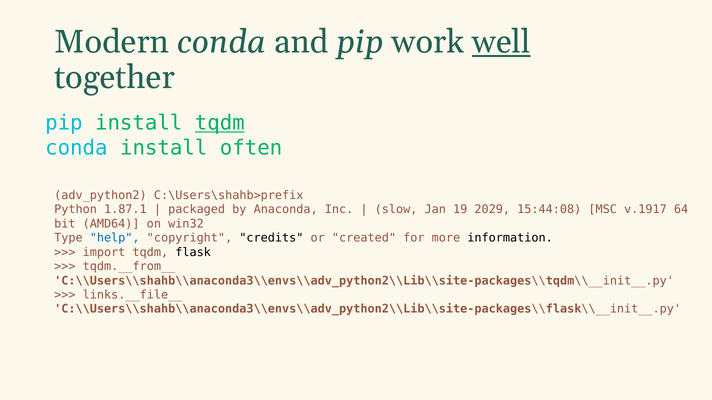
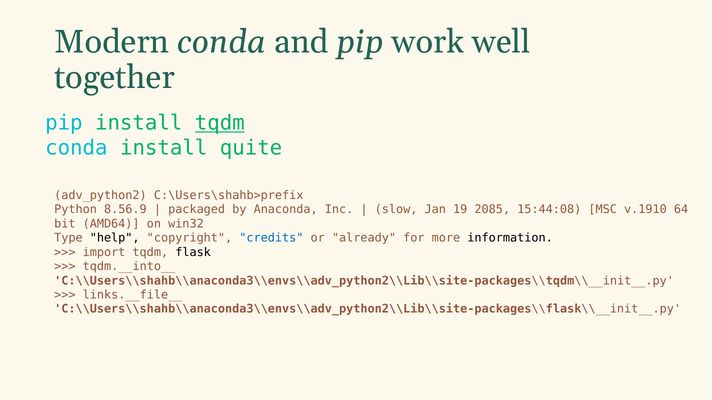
well underline: present -> none
often: often -> quite
1.87.1: 1.87.1 -> 8.56.9
2029: 2029 -> 2085
v.1917: v.1917 -> v.1910
help colour: blue -> black
credits colour: black -> blue
created: created -> already
tqdm.__from__: tqdm.__from__ -> tqdm.__into__
